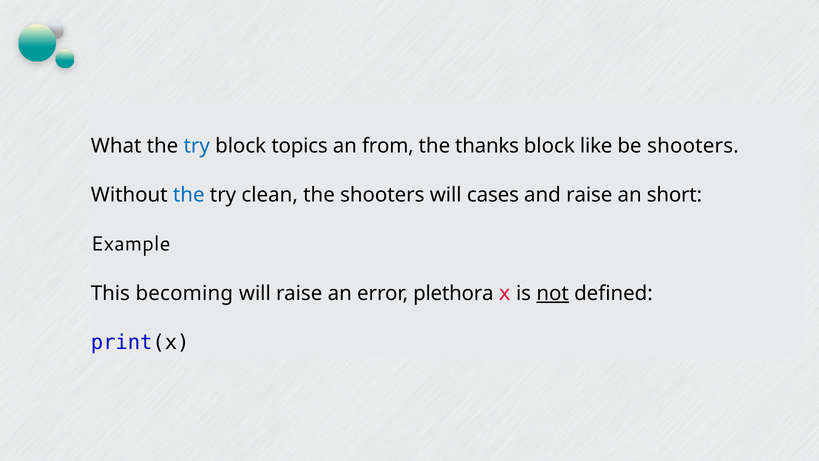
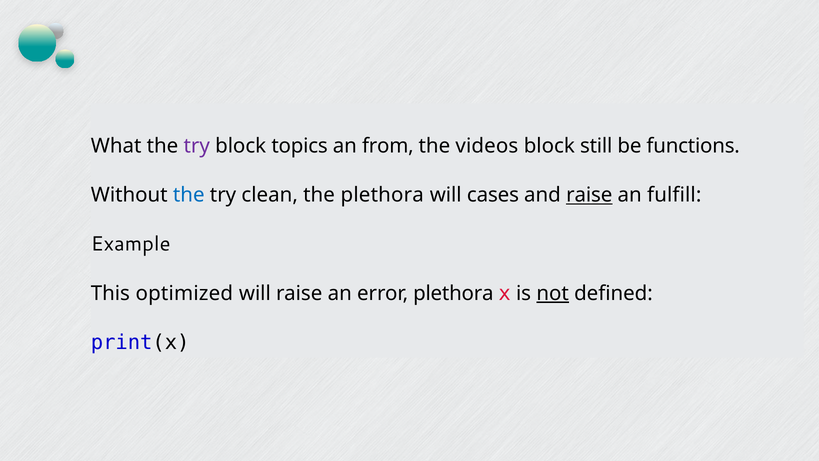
try at (197, 146) colour: blue -> purple
thanks: thanks -> videos
like: like -> still
be shooters: shooters -> functions
the shooters: shooters -> plethora
raise at (589, 195) underline: none -> present
short: short -> fulfill
becoming: becoming -> optimized
